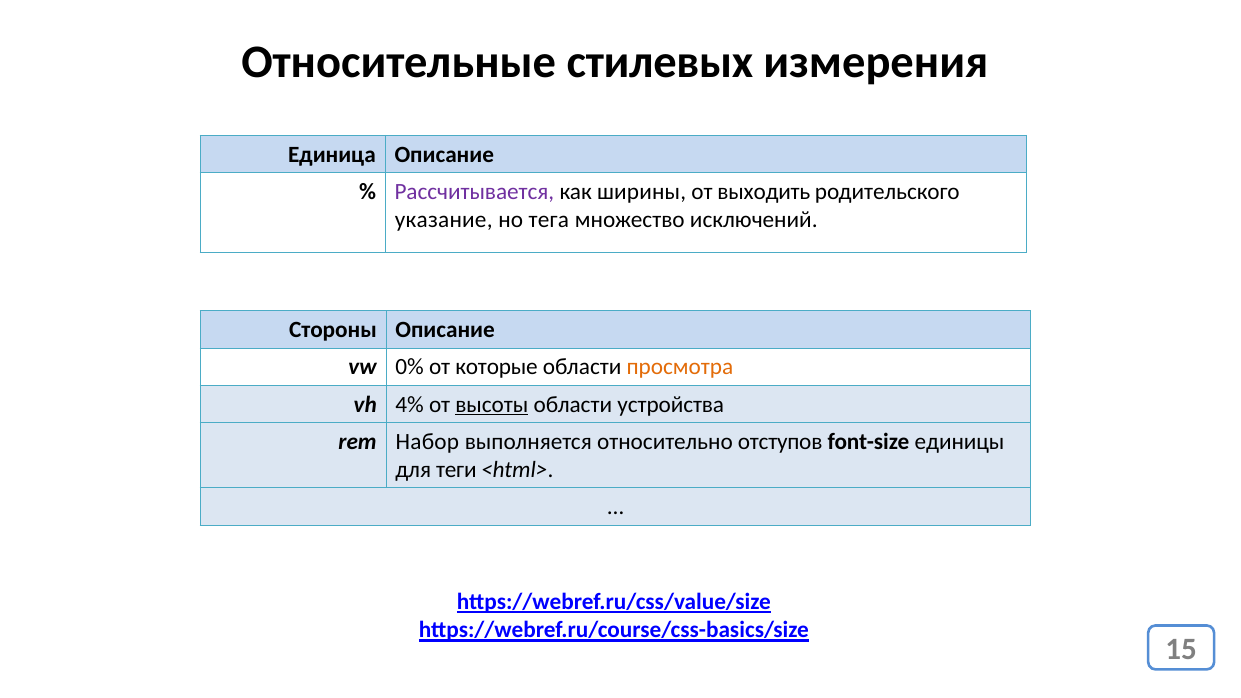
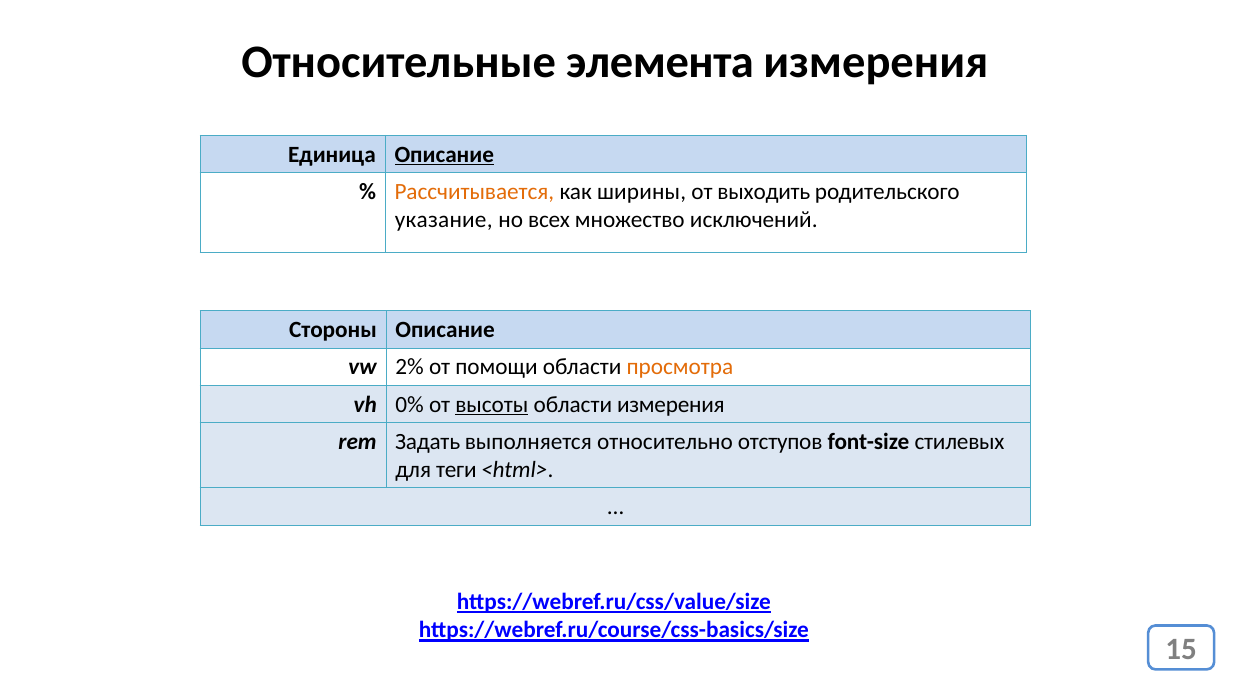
стилевых: стилевых -> элемента
Описание at (444, 155) underline: none -> present
Рассчитывается colour: purple -> orange
тега: тега -> всех
0%: 0% -> 2%
которые: которые -> помощи
4%: 4% -> 0%
области устройства: устройства -> измерения
Набор: Набор -> Задать
единицы: единицы -> стилевых
